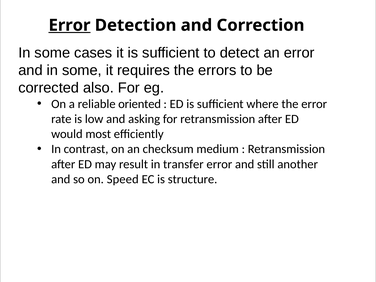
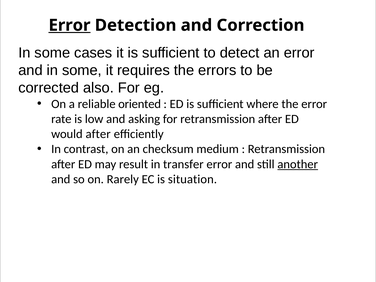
would most: most -> after
another underline: none -> present
Speed: Speed -> Rarely
structure: structure -> situation
